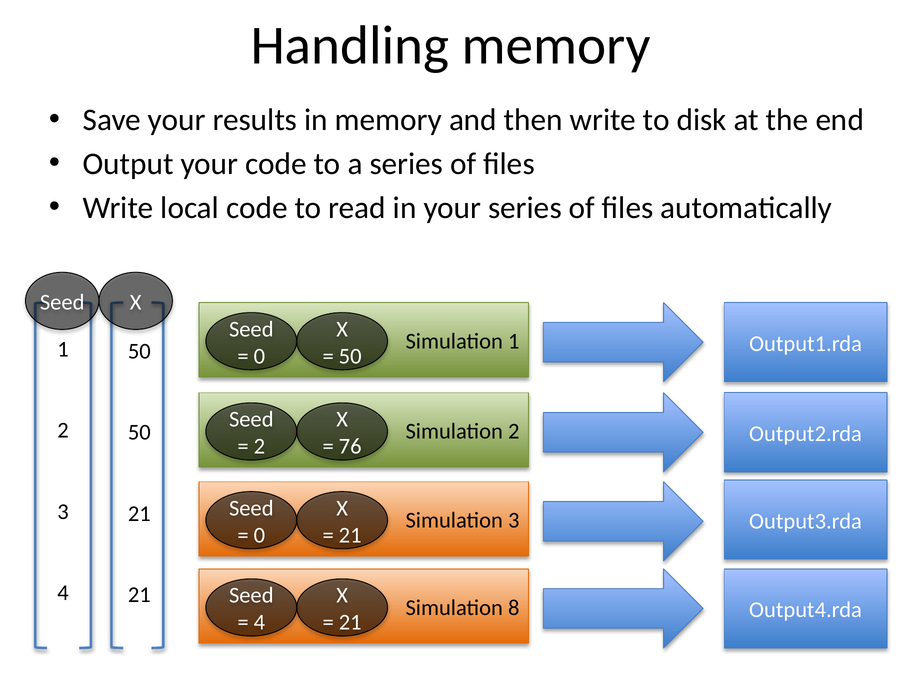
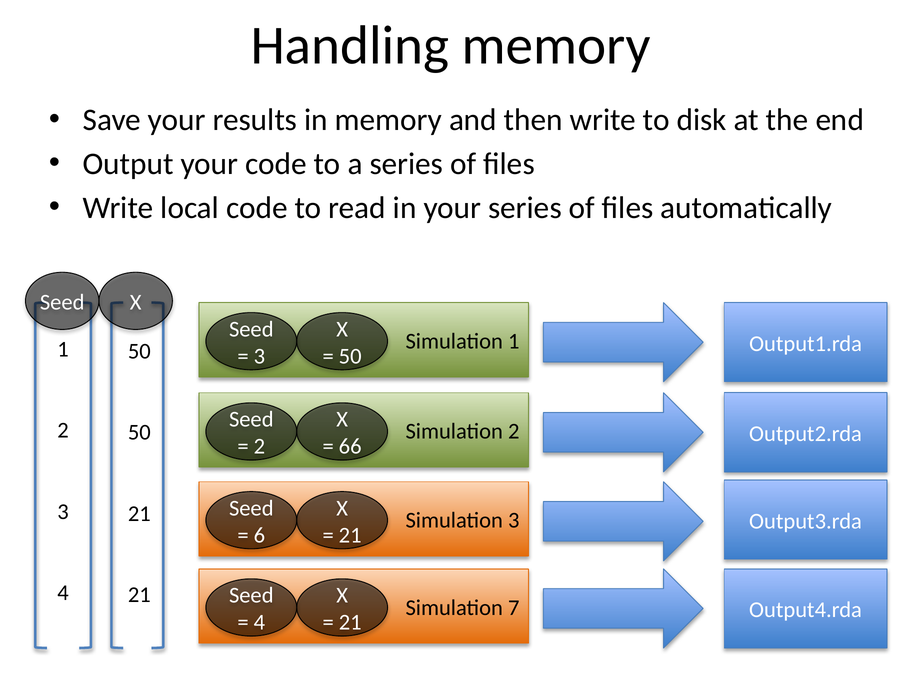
0 at (259, 356): 0 -> 3
76: 76 -> 66
0 at (259, 535): 0 -> 6
8: 8 -> 7
